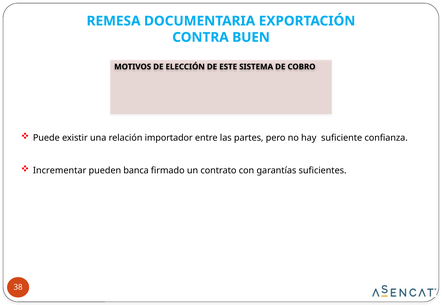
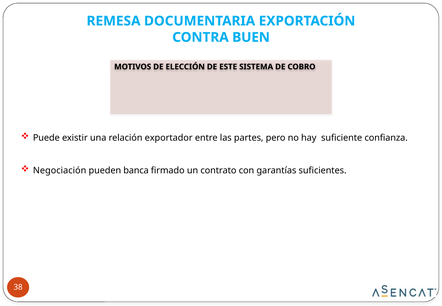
importador: importador -> exportador
Incrementar: Incrementar -> Negociación
